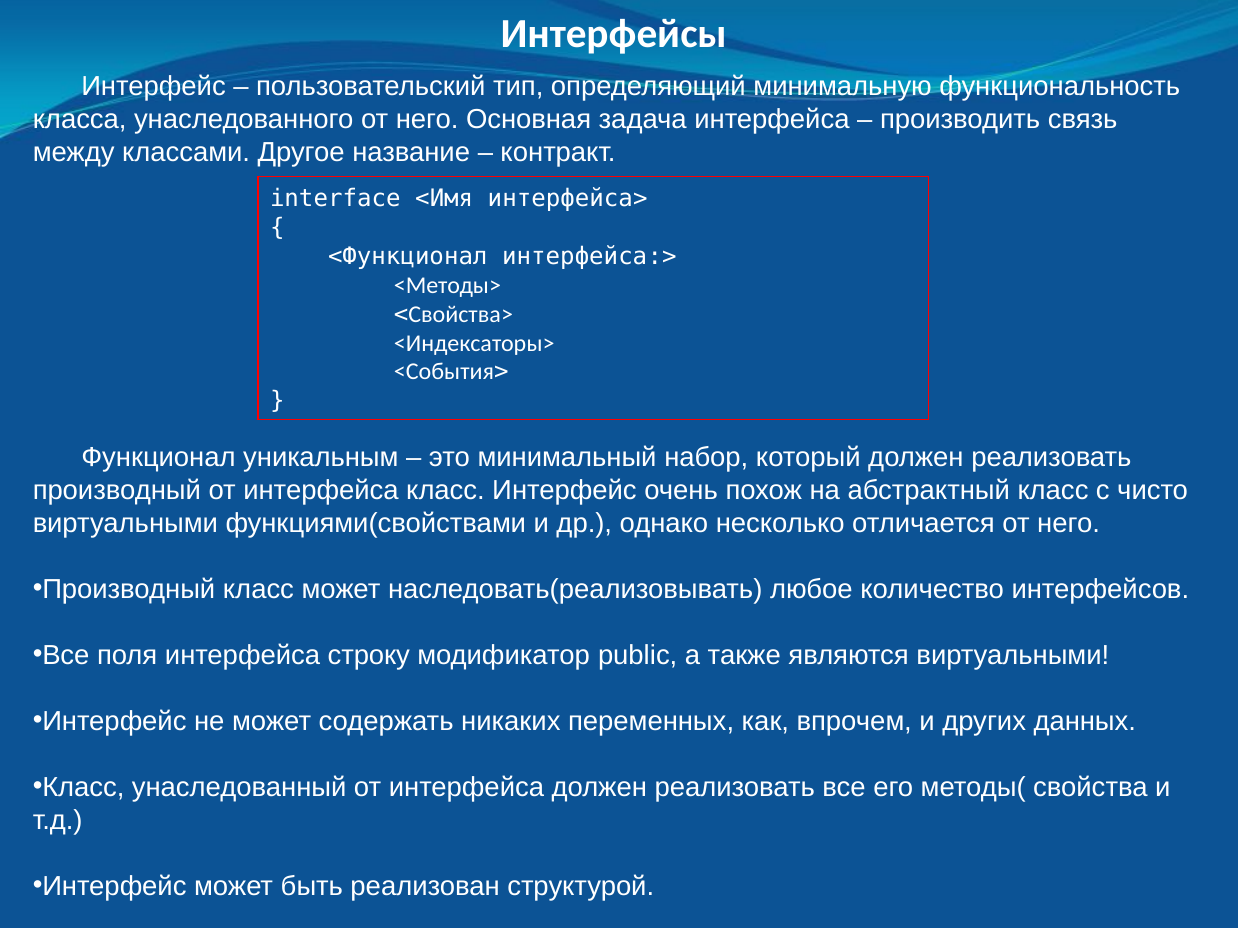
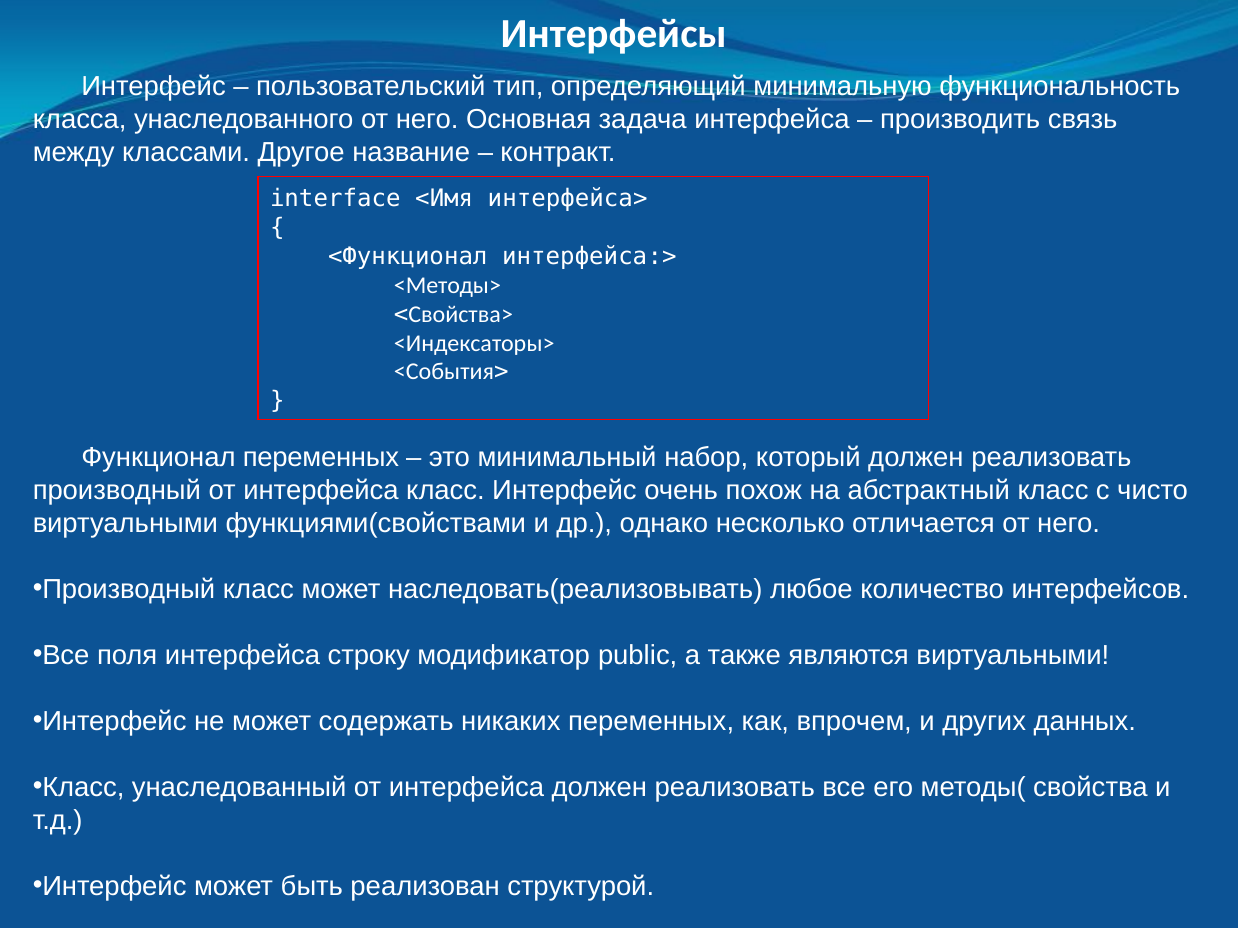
Функционал уникальным: уникальным -> переменных
